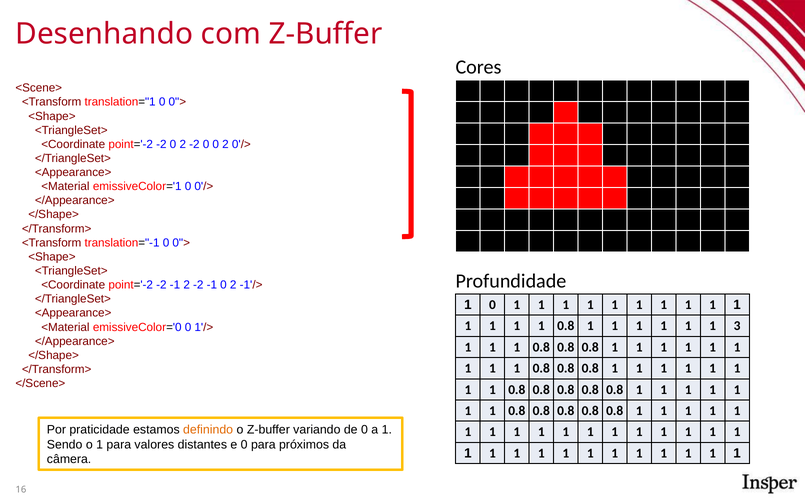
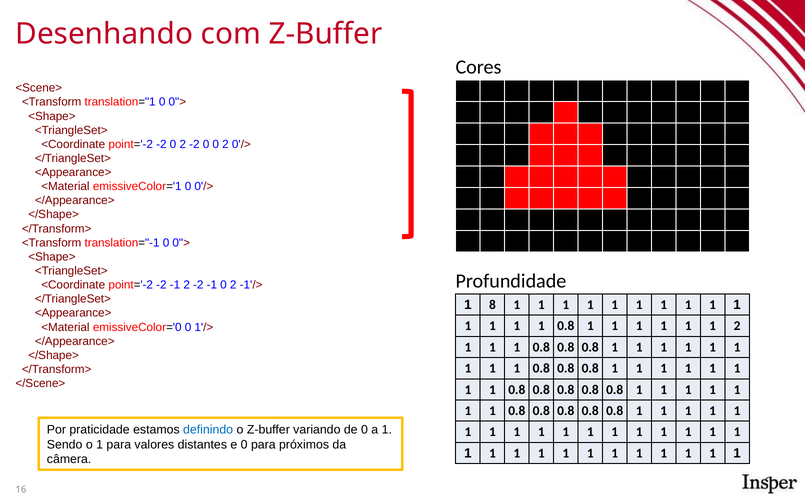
1 0: 0 -> 8
1 3: 3 -> 2
definindo colour: orange -> blue
